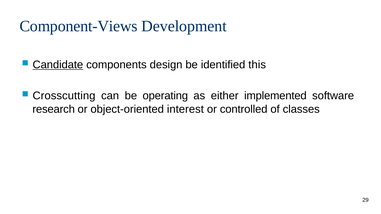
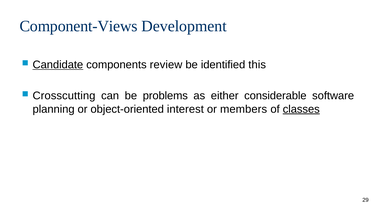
design: design -> review
operating: operating -> problems
implemented: implemented -> considerable
research: research -> planning
controlled: controlled -> members
classes underline: none -> present
